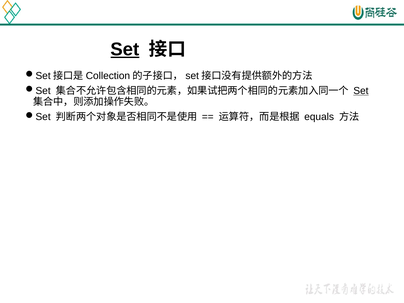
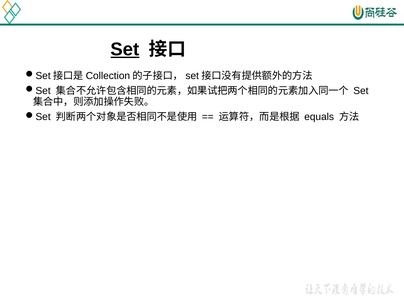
Set at (361, 91) underline: present -> none
